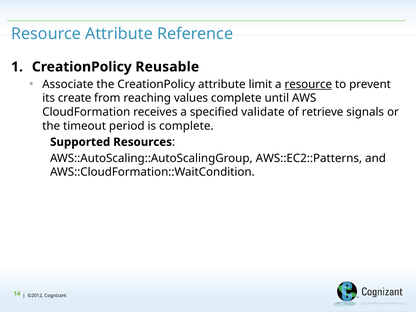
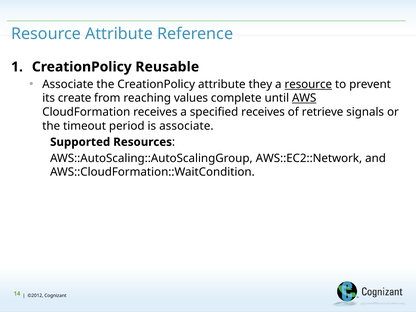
limit: limit -> they
AWS underline: none -> present
specified validate: validate -> receives
is complete: complete -> associate
AWS::EC2::Patterns: AWS::EC2::Patterns -> AWS::EC2::Network
